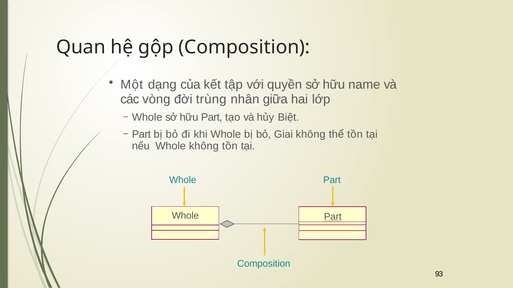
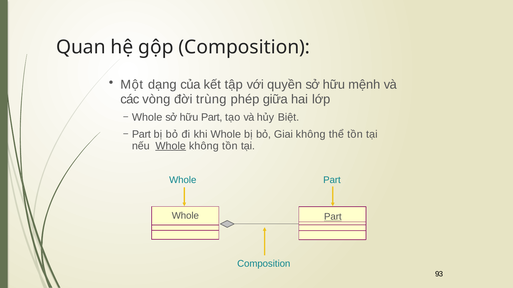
name: name -> mệnh
nhân: nhân -> phép
Whole at (171, 146) underline: none -> present
